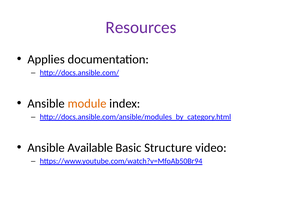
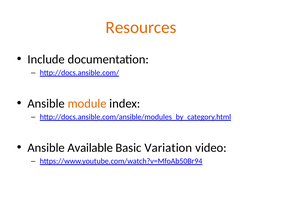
Resources colour: purple -> orange
Applies: Applies -> Include
Structure: Structure -> Variation
